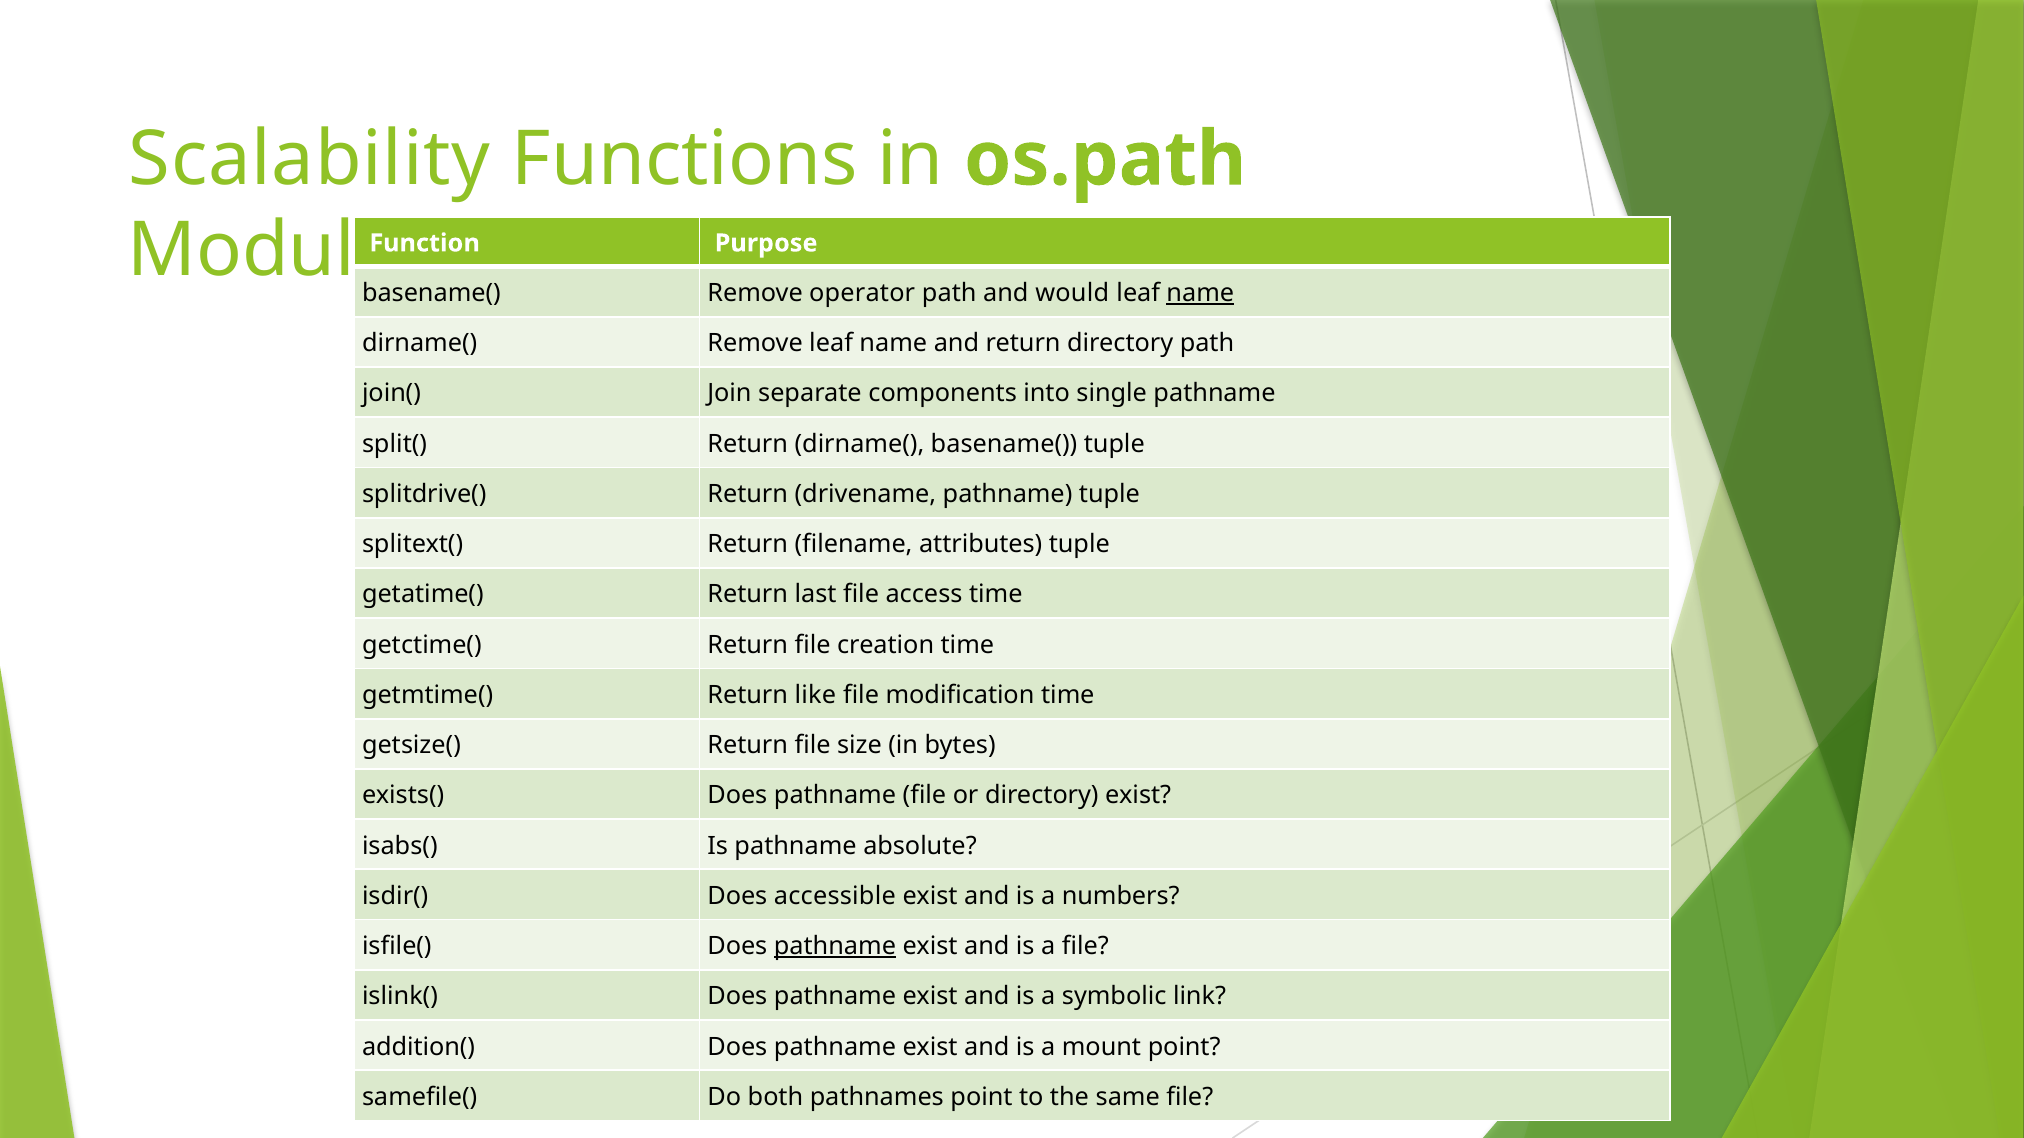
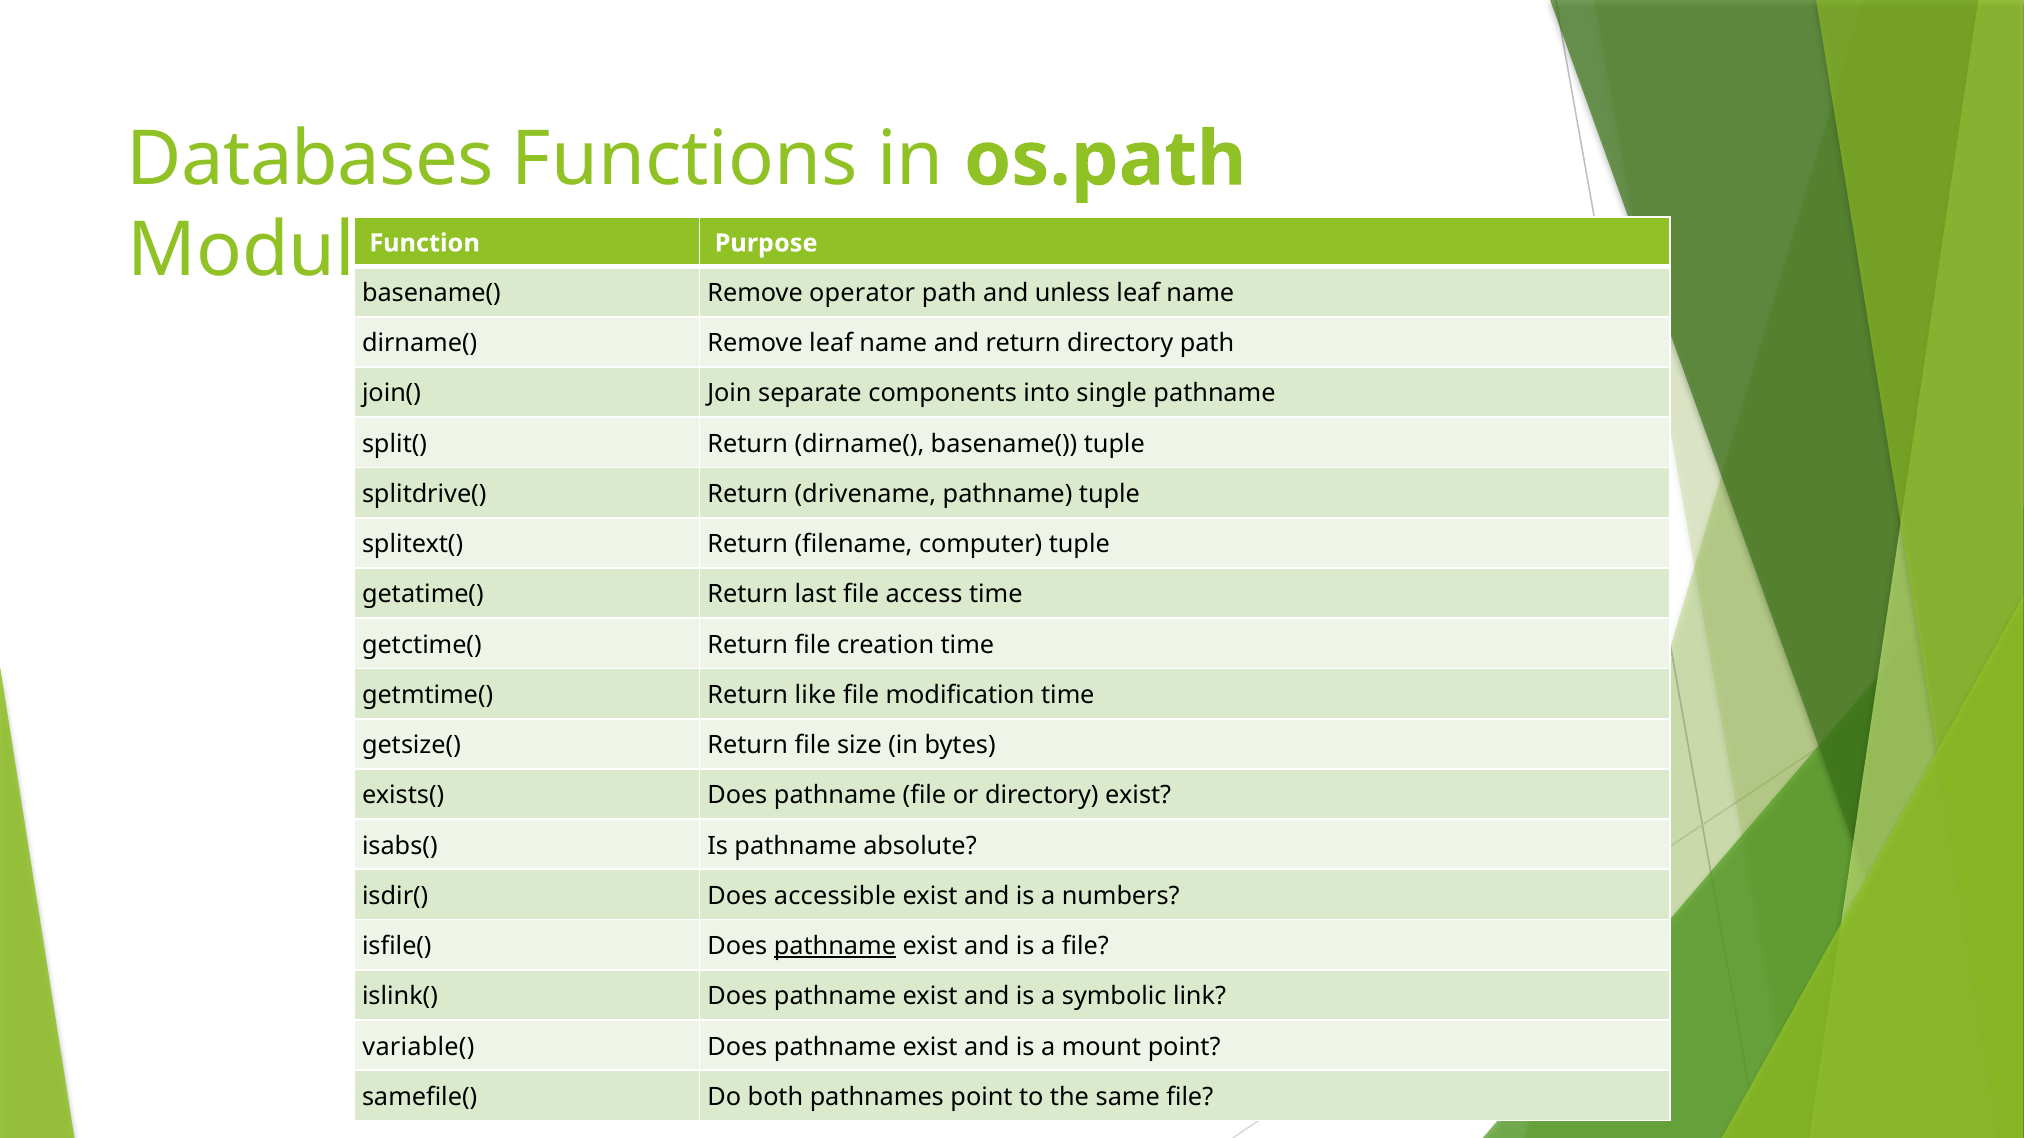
Scalability: Scalability -> Databases
would: would -> unless
name at (1200, 293) underline: present -> none
attributes: attributes -> computer
addition(: addition( -> variable(
